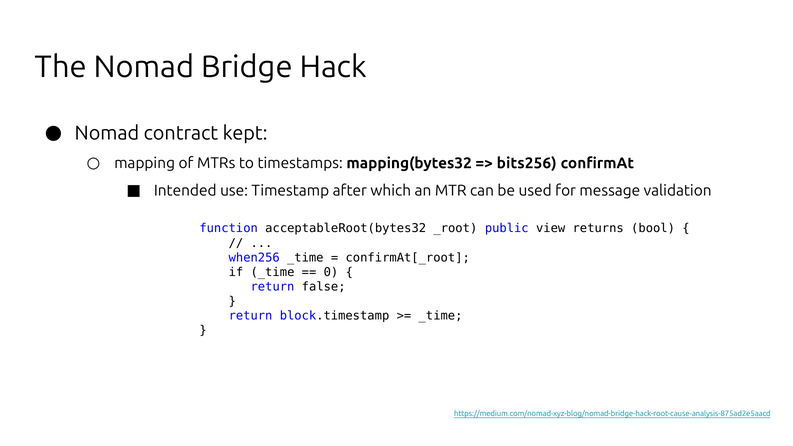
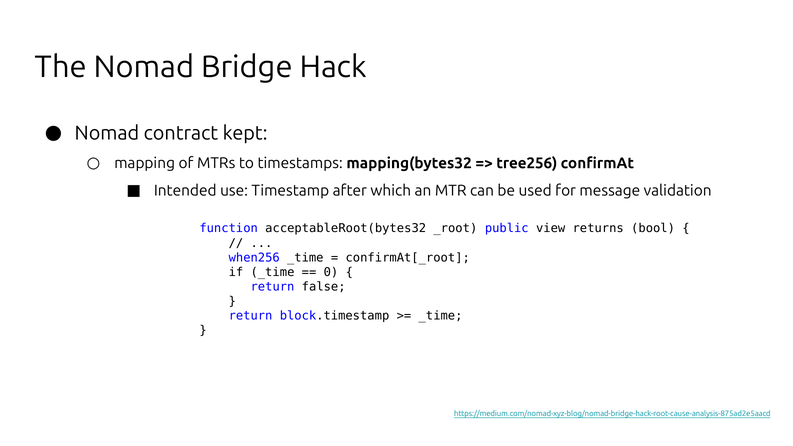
bits256: bits256 -> tree256
